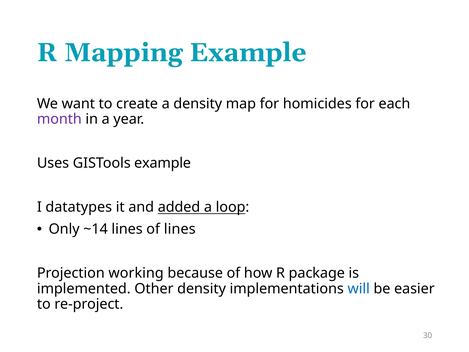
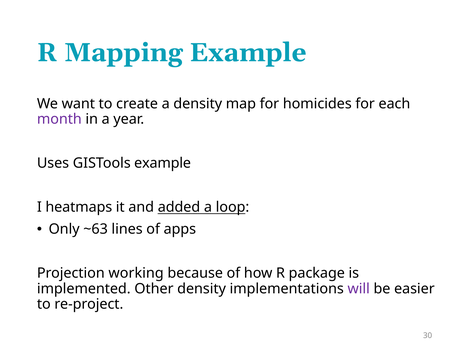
datatypes: datatypes -> heatmaps
~14: ~14 -> ~63
of lines: lines -> apps
will colour: blue -> purple
